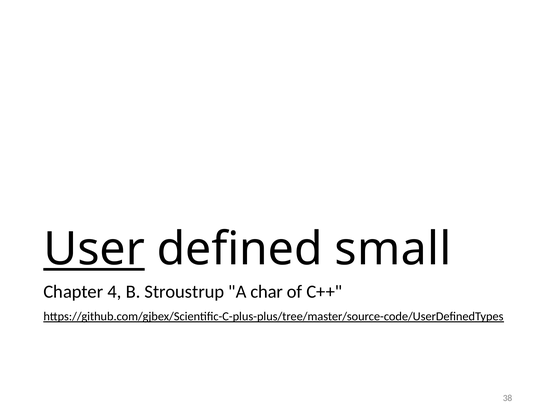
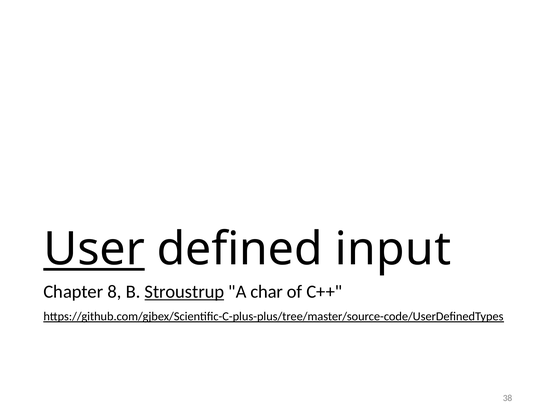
small: small -> input
4: 4 -> 8
Stroustrup underline: none -> present
